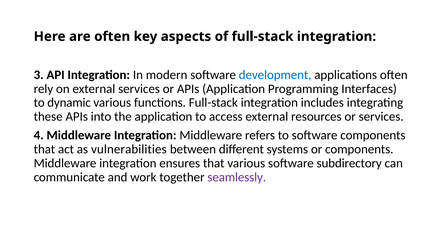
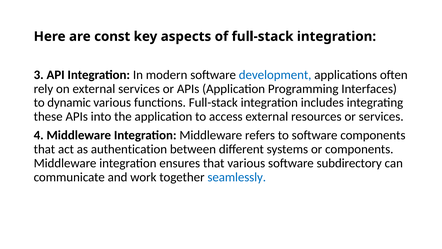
are often: often -> const
vulnerabilities: vulnerabilities -> authentication
seamlessly colour: purple -> blue
